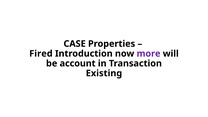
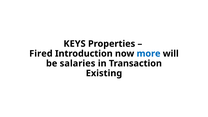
CASE: CASE -> KEYS
more colour: purple -> blue
account: account -> salaries
